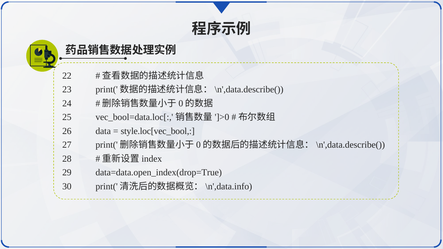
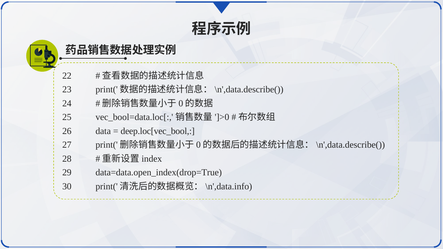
style.loc[vec_bool: style.loc[vec_bool -> deep.loc[vec_bool
